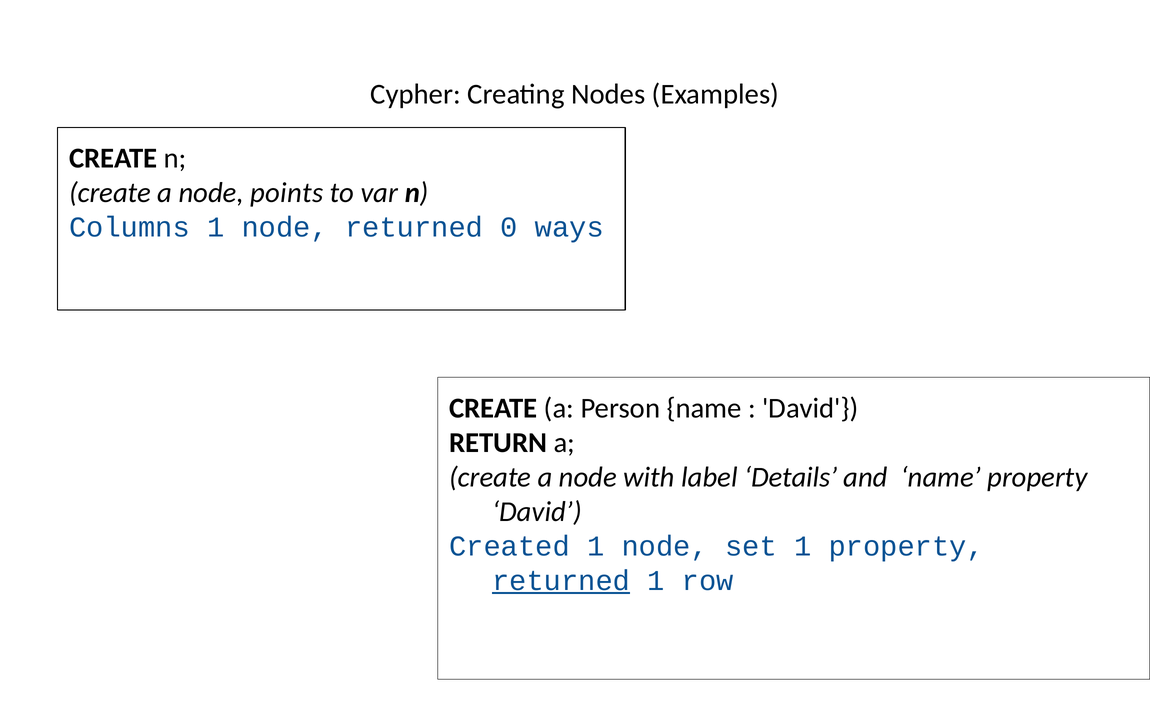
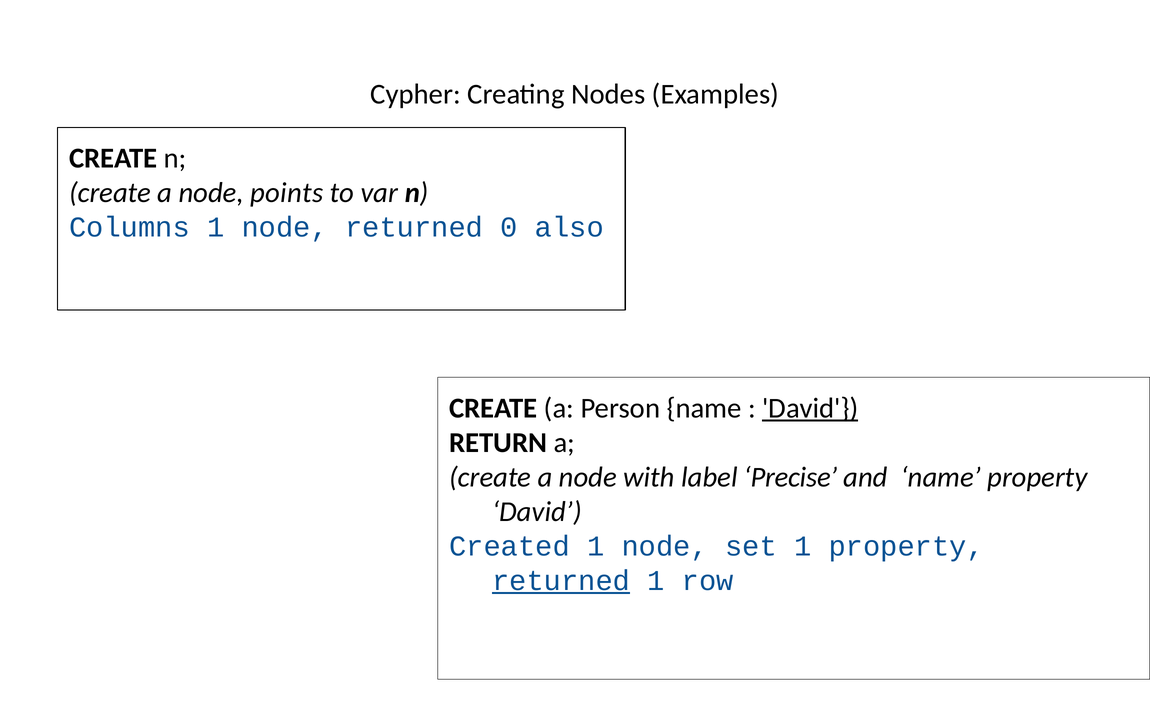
ways: ways -> also
David at (810, 408) underline: none -> present
Details: Details -> Precise
